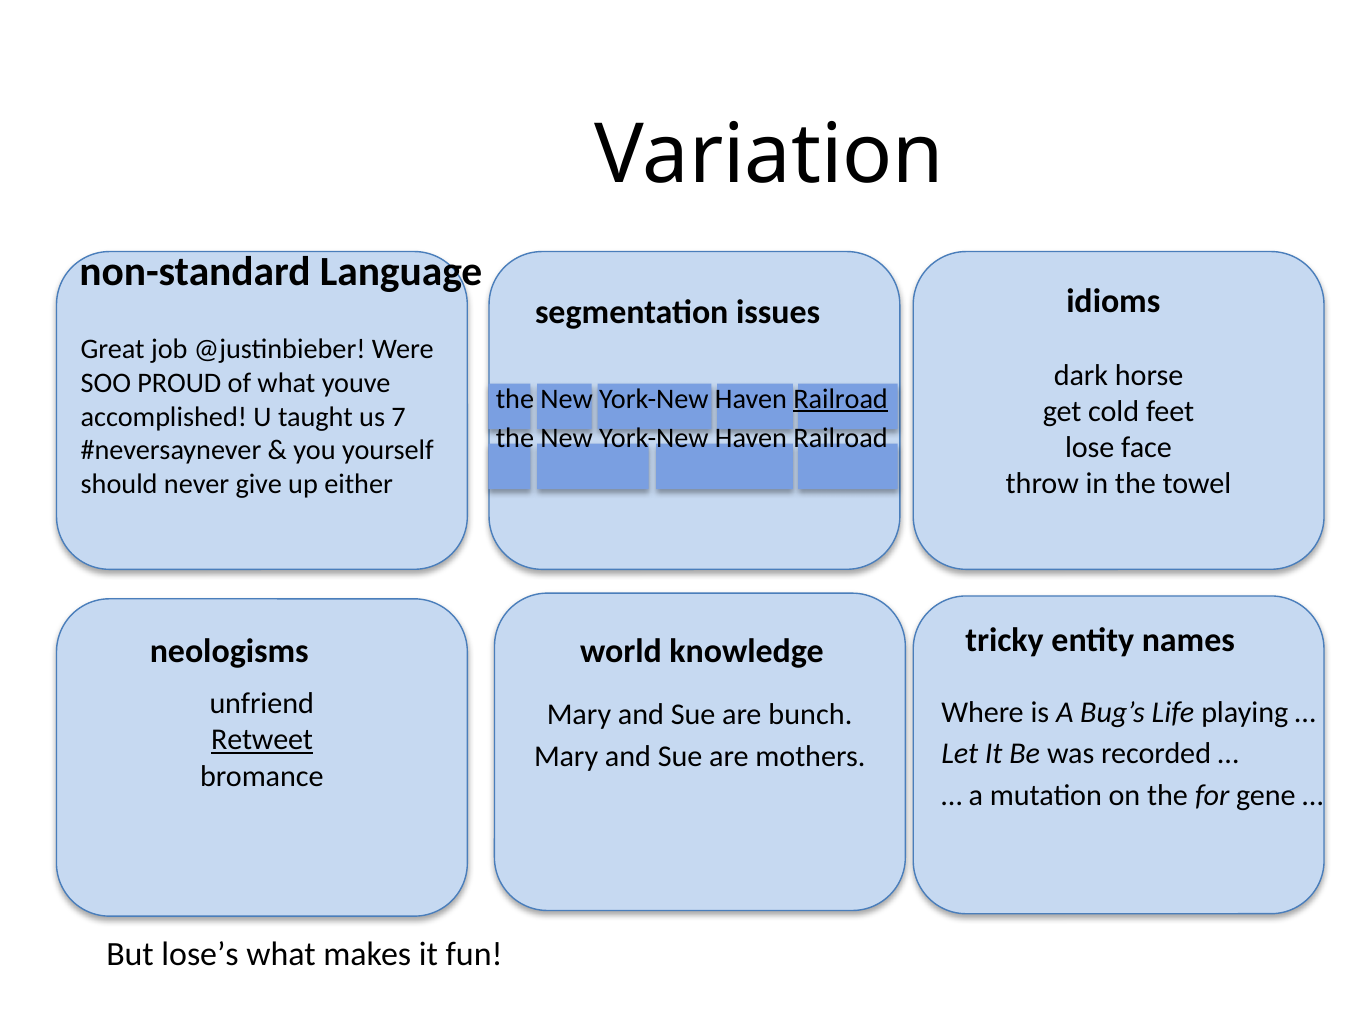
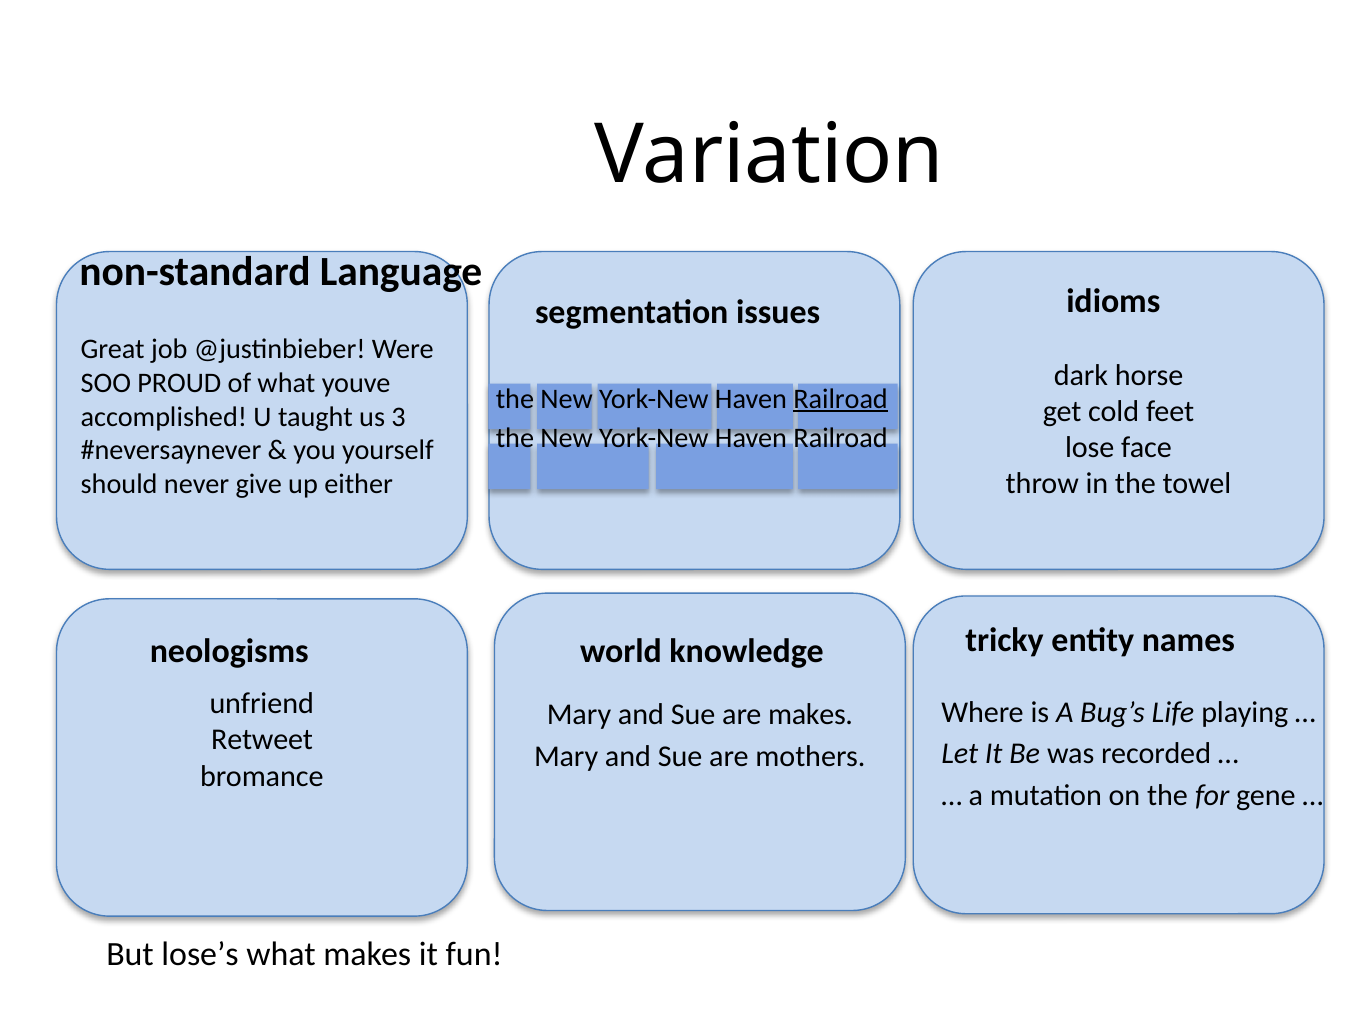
7: 7 -> 3
are bunch: bunch -> makes
Retweet underline: present -> none
